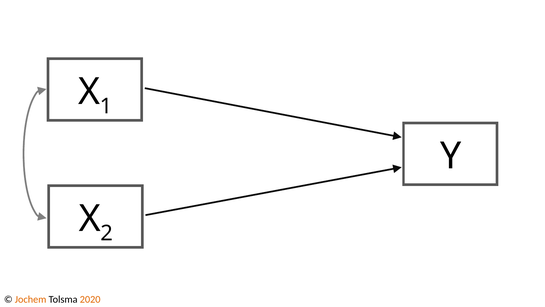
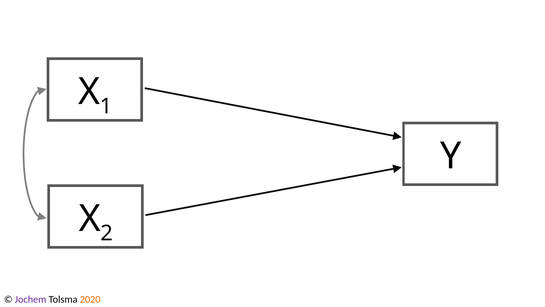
Jochem colour: orange -> purple
